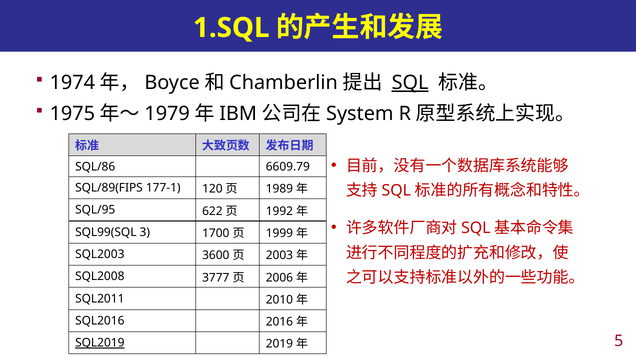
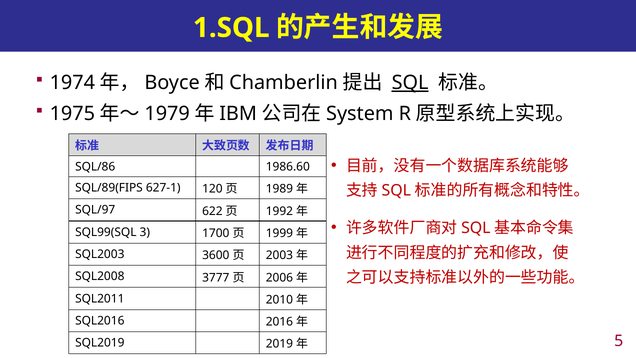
6609.79: 6609.79 -> 1986.60
177-1: 177-1 -> 627-1
SQL/95: SQL/95 -> SQL/97
SQL2019 underline: present -> none
